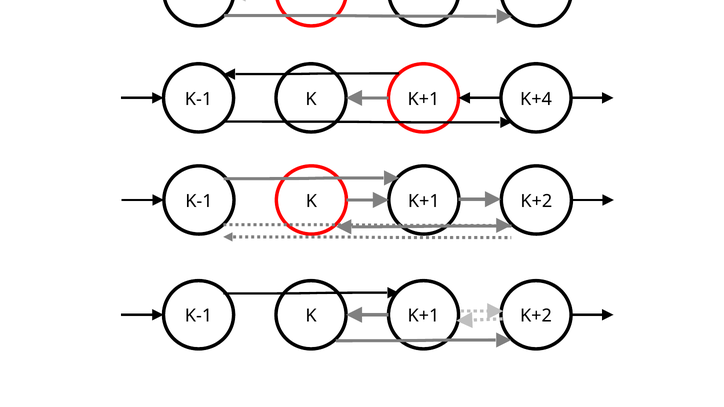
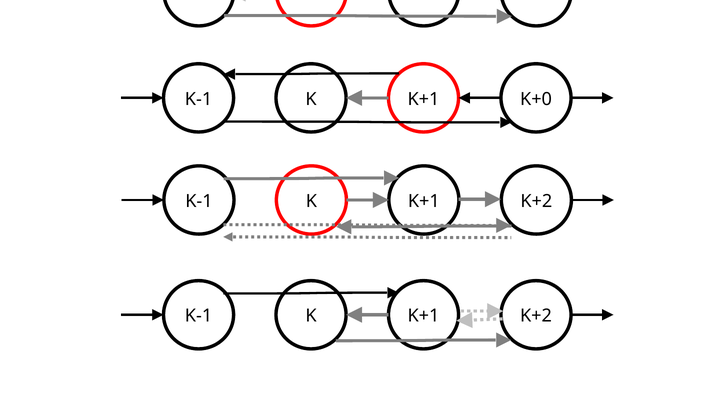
K+4: K+4 -> K+0
